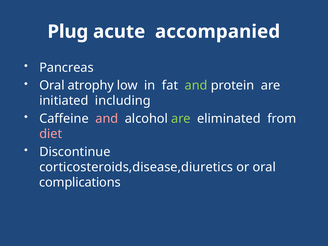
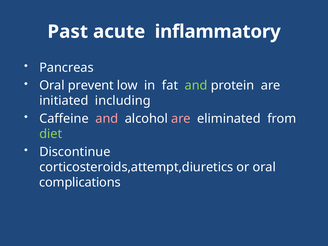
Plug: Plug -> Past
accompanied: accompanied -> inflammatory
atrophy: atrophy -> prevent
are at (181, 119) colour: light green -> pink
diet colour: pink -> light green
corticosteroids,disease,diuretics: corticosteroids,disease,diuretics -> corticosteroids,attempt,diuretics
